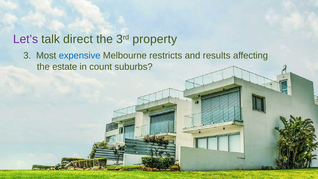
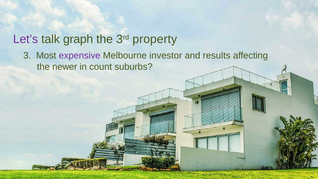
direct: direct -> graph
expensive colour: blue -> purple
restricts: restricts -> investor
estate: estate -> newer
